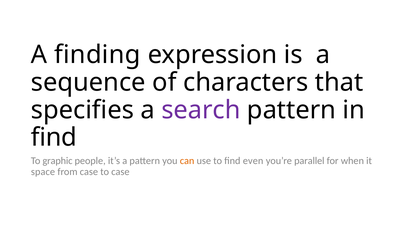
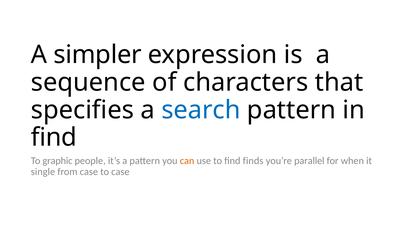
finding: finding -> simpler
search colour: purple -> blue
even: even -> finds
space: space -> single
